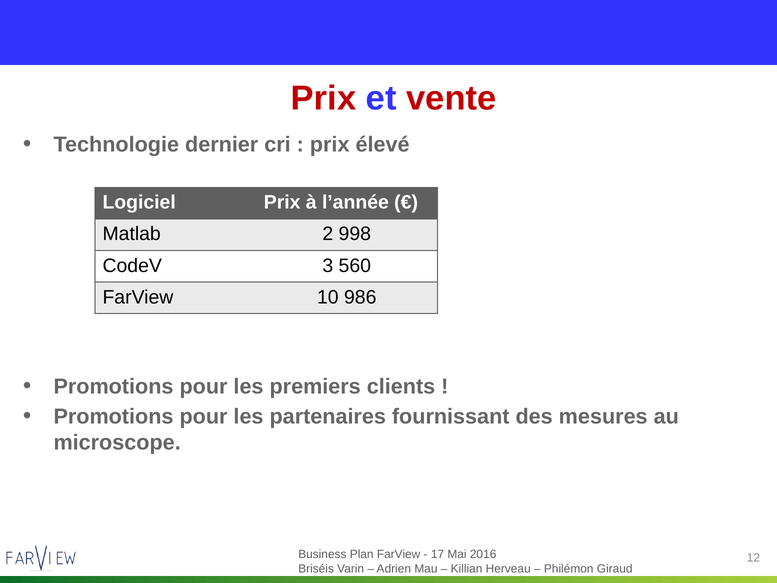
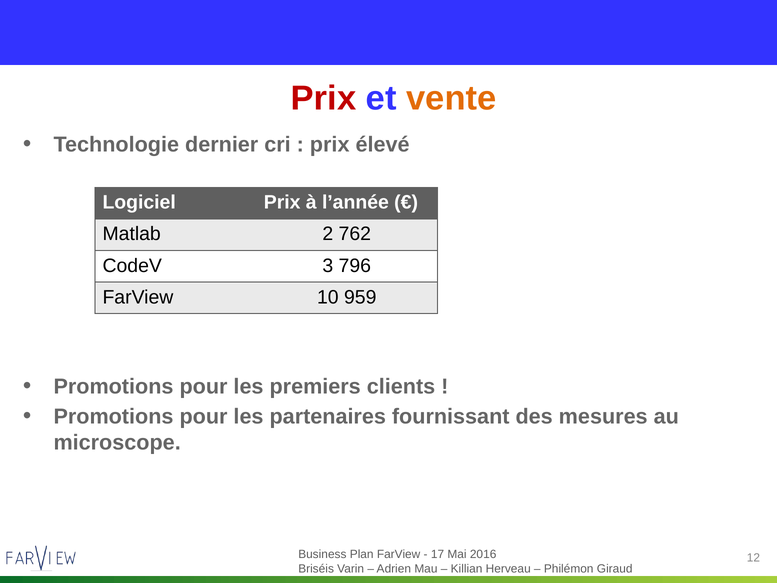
vente colour: red -> orange
998: 998 -> 762
560: 560 -> 796
986: 986 -> 959
